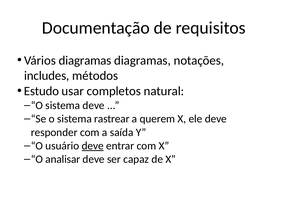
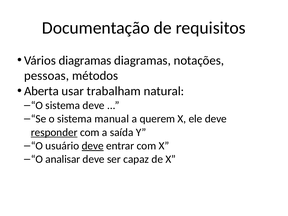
includes: includes -> pessoas
Estudo: Estudo -> Aberta
completos: completos -> trabalham
rastrear: rastrear -> manual
responder underline: none -> present
